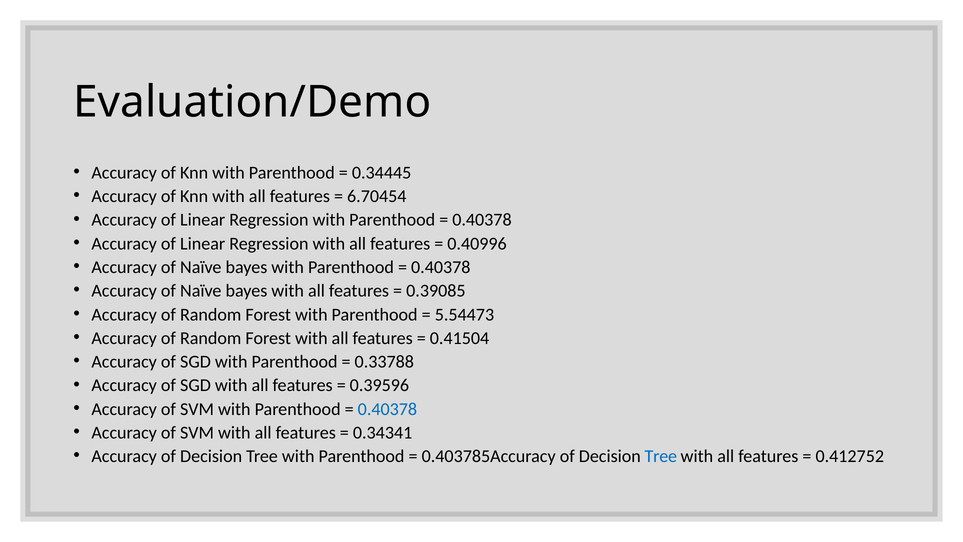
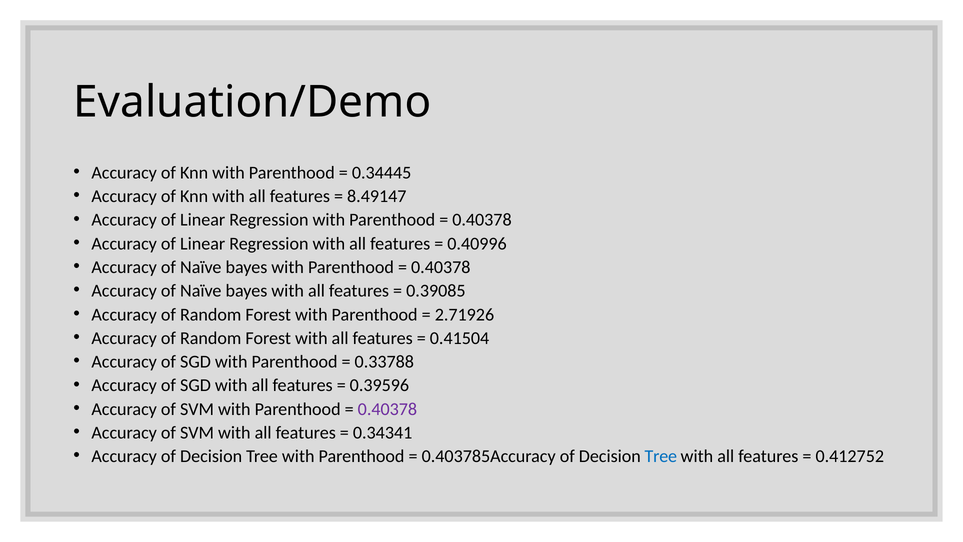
6.70454: 6.70454 -> 8.49147
5.54473: 5.54473 -> 2.71926
0.40378 at (387, 409) colour: blue -> purple
